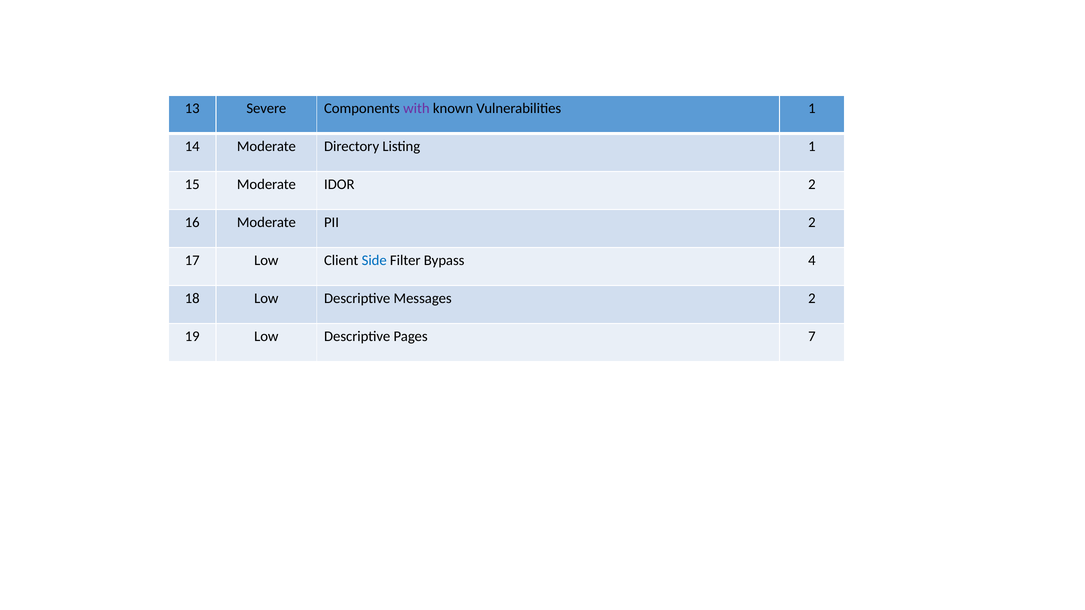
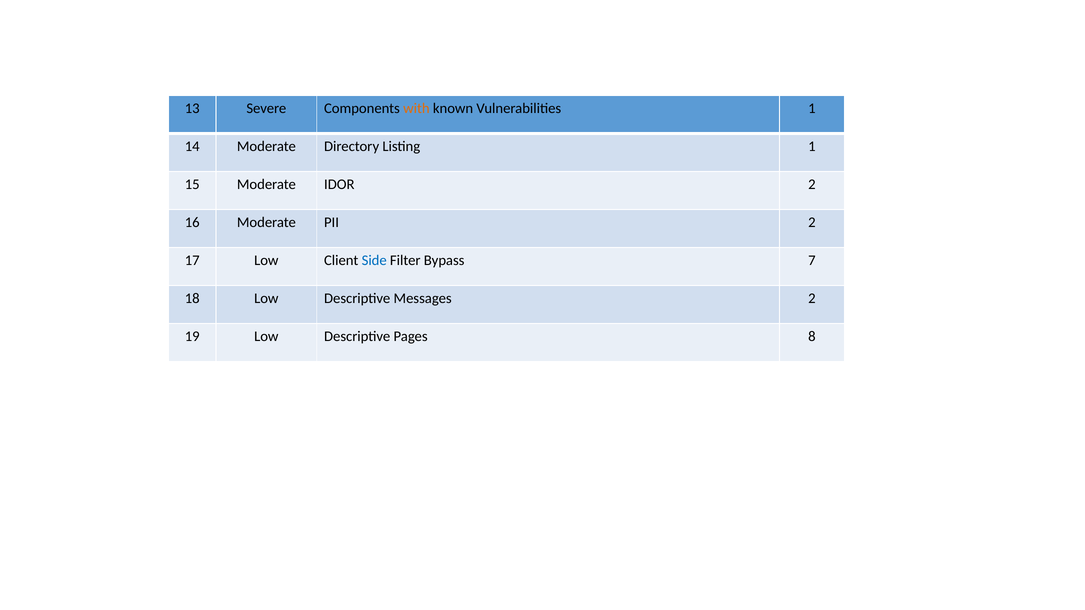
with colour: purple -> orange
4: 4 -> 7
7: 7 -> 8
